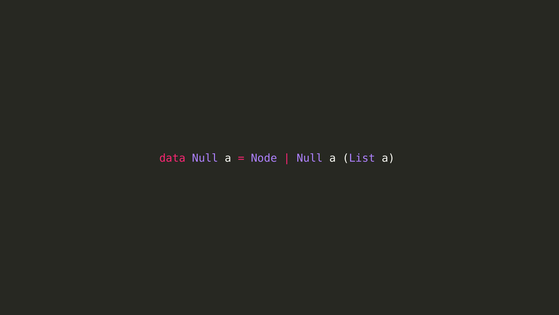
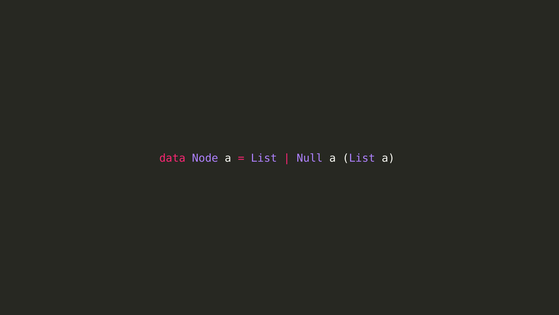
data Null: Null -> Node
Node at (264, 158): Node -> List
